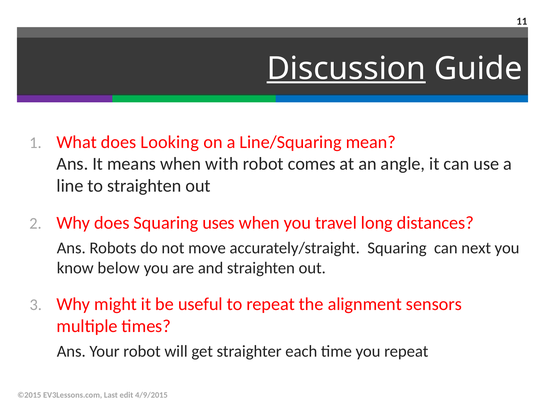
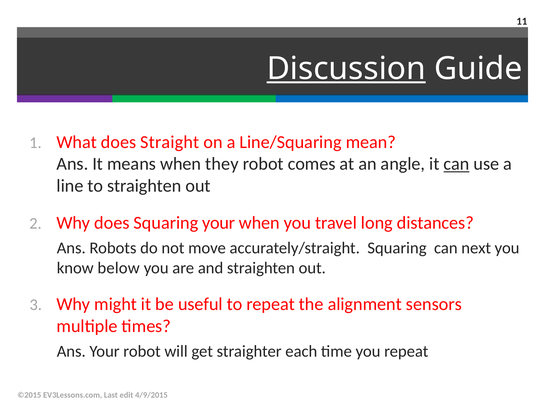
Looking: Looking -> Straight
with: with -> they
can at (457, 164) underline: none -> present
Squaring uses: uses -> your
